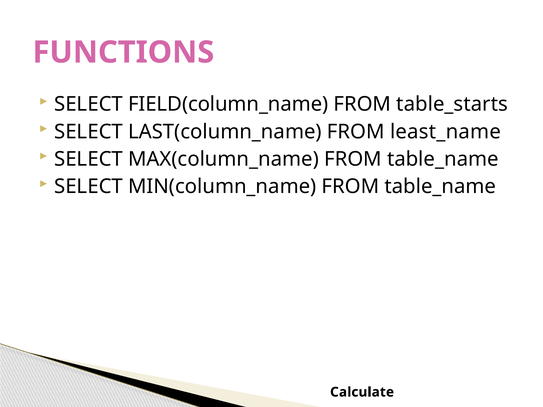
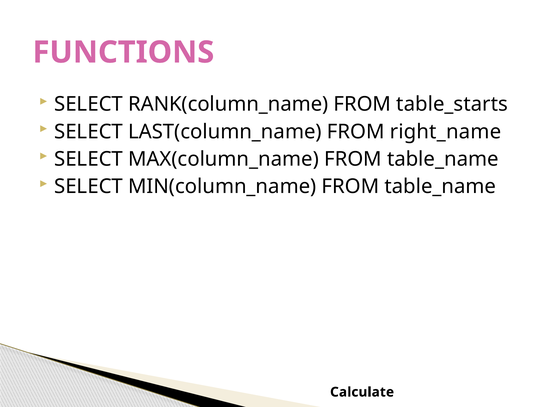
FIELD(column_name: FIELD(column_name -> RANK(column_name
least_name: least_name -> right_name
